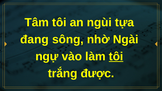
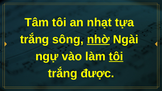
ngùi: ngùi -> nhạt
đang at (34, 40): đang -> trắng
nhờ underline: none -> present
